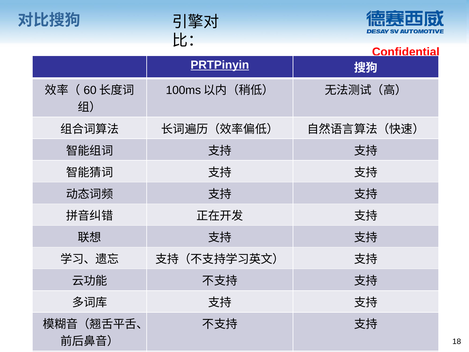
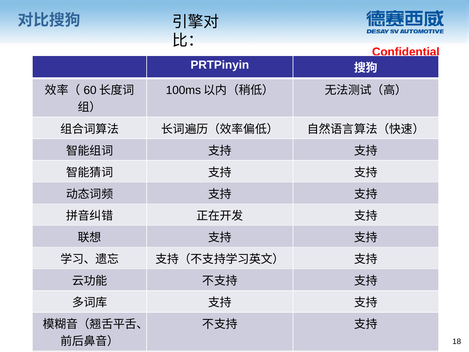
PRTPinyin underline: present -> none
